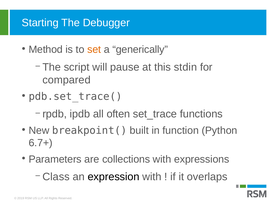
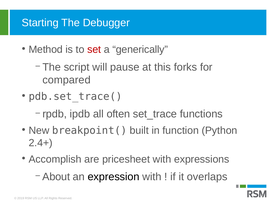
set colour: orange -> red
stdin: stdin -> forks
6.7+: 6.7+ -> 2.4+
Parameters: Parameters -> Accomplish
collections: collections -> pricesheet
Class: Class -> About
